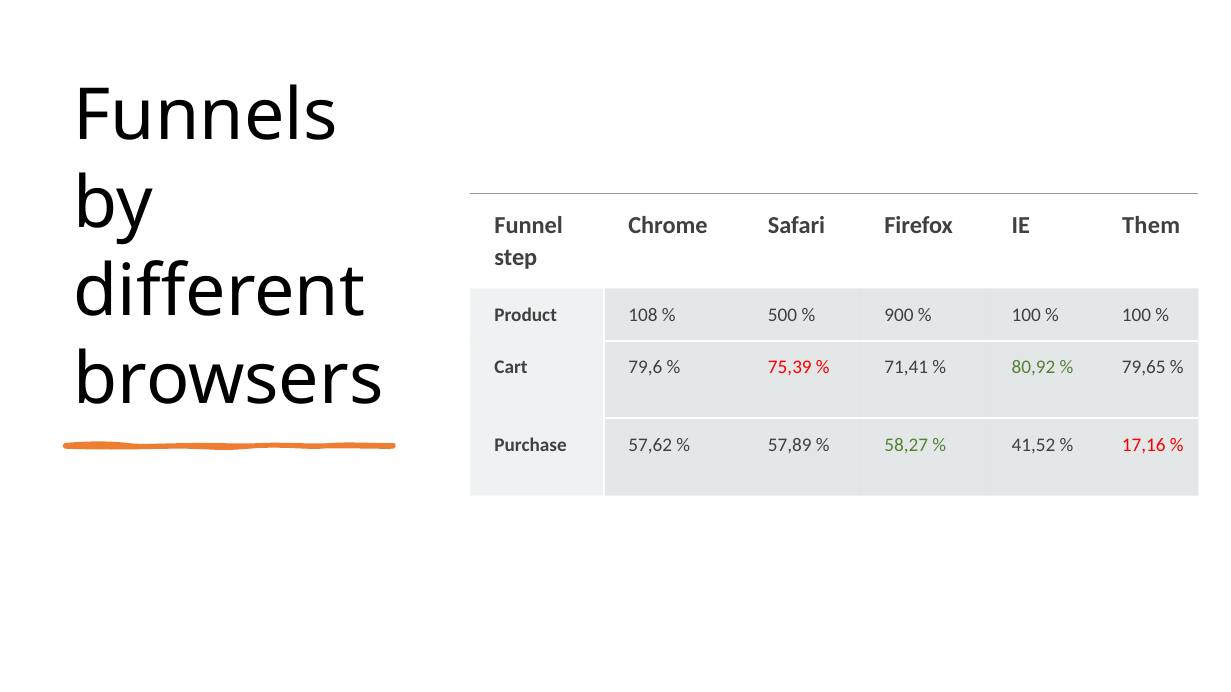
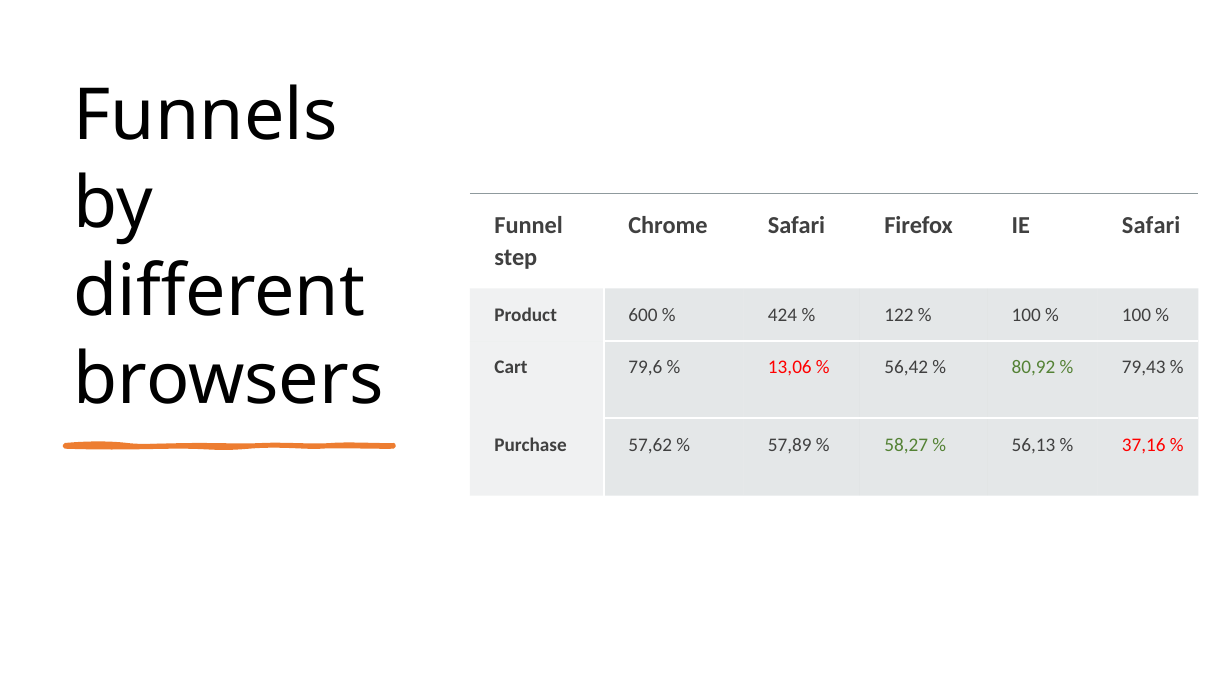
IE Them: Them -> Safari
108: 108 -> 600
500: 500 -> 424
900: 900 -> 122
75,39: 75,39 -> 13,06
71,41: 71,41 -> 56,42
79,65: 79,65 -> 79,43
41,52: 41,52 -> 56,13
17,16: 17,16 -> 37,16
